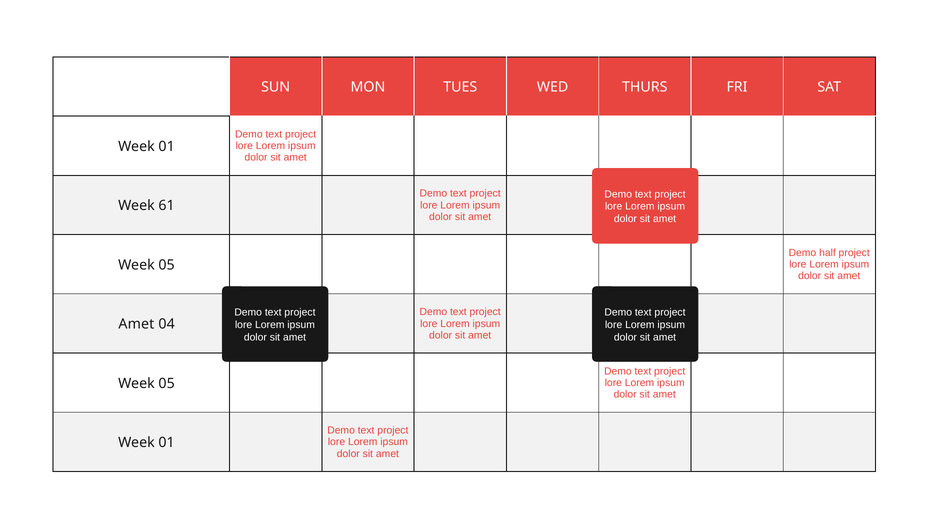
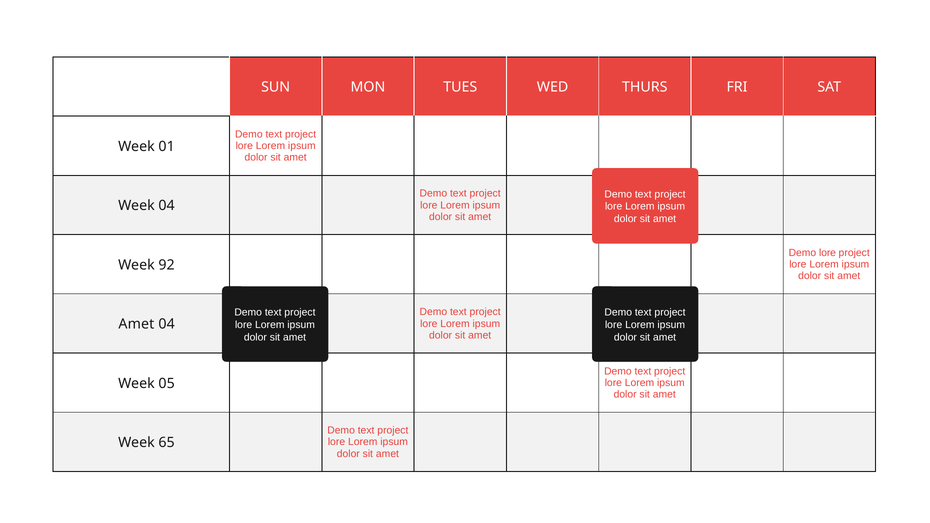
Week 61: 61 -> 04
Demo half: half -> lore
05 at (167, 265): 05 -> 92
01 at (167, 443): 01 -> 65
